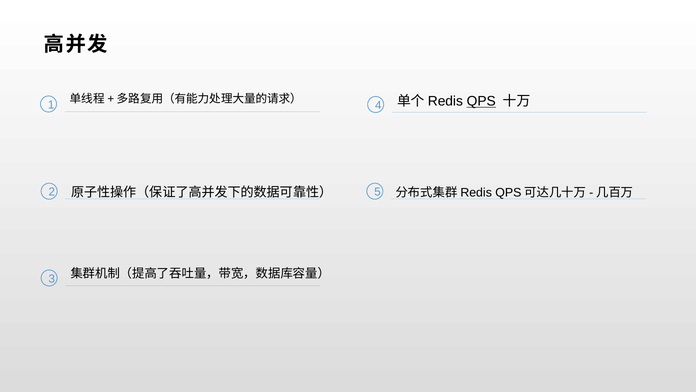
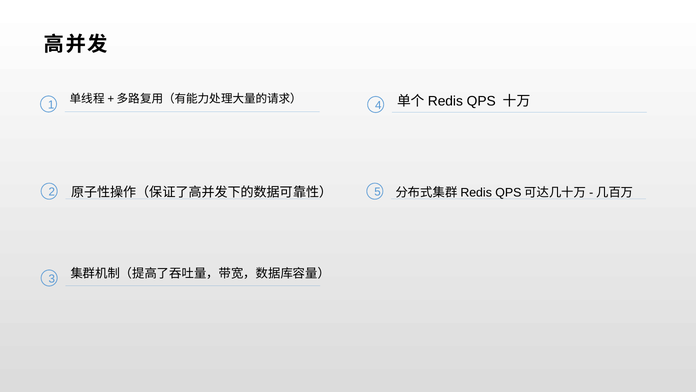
QPS underline: present -> none
